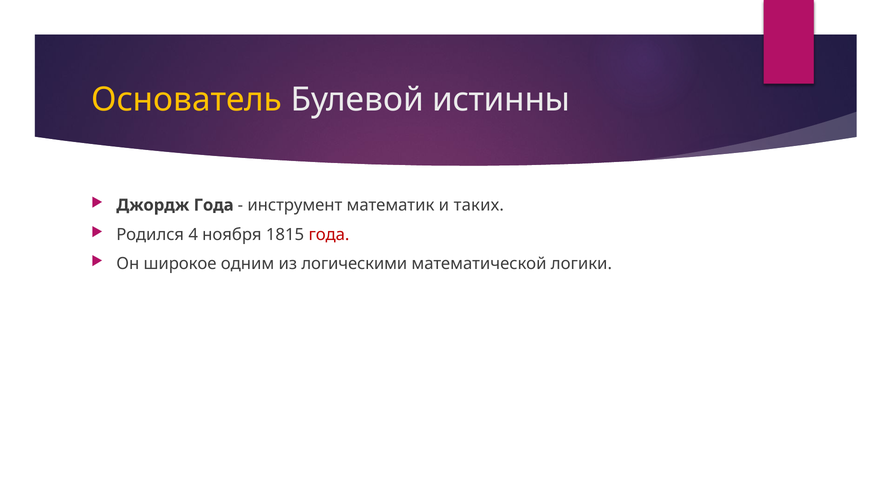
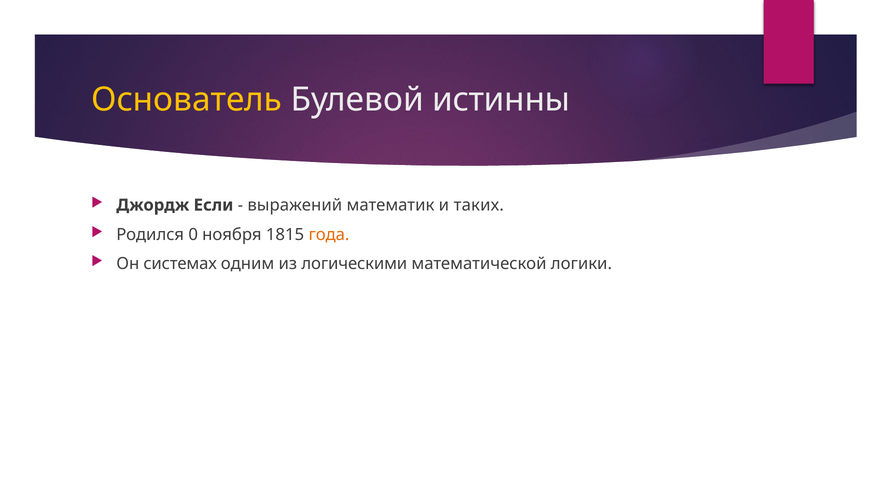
Джордж Года: Года -> Если
инструмент: инструмент -> выражений
4: 4 -> 0
года at (329, 234) colour: red -> orange
широкое: широкое -> системах
